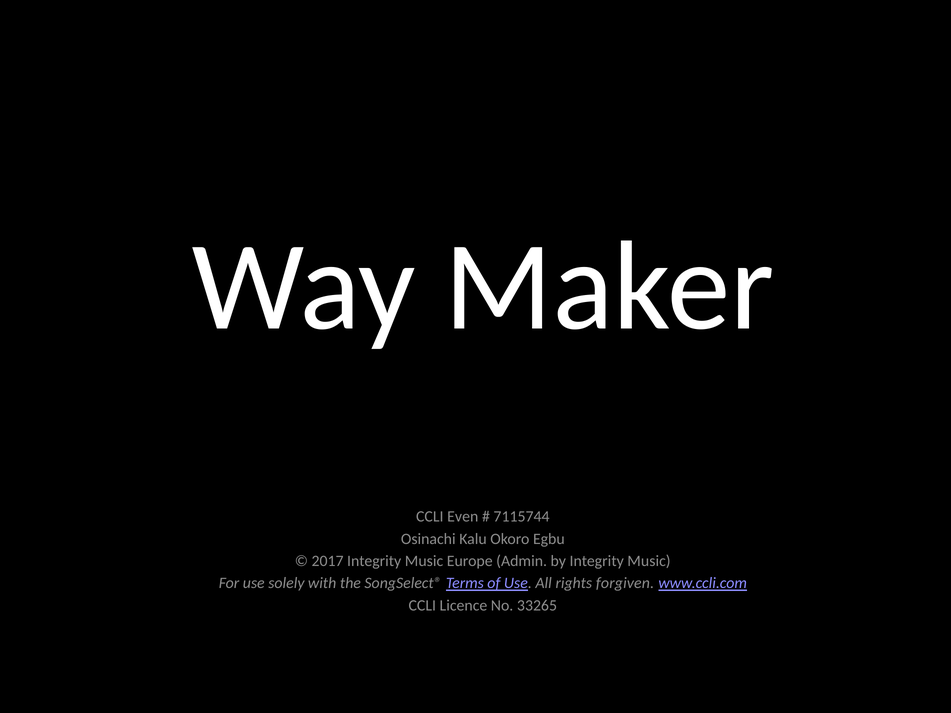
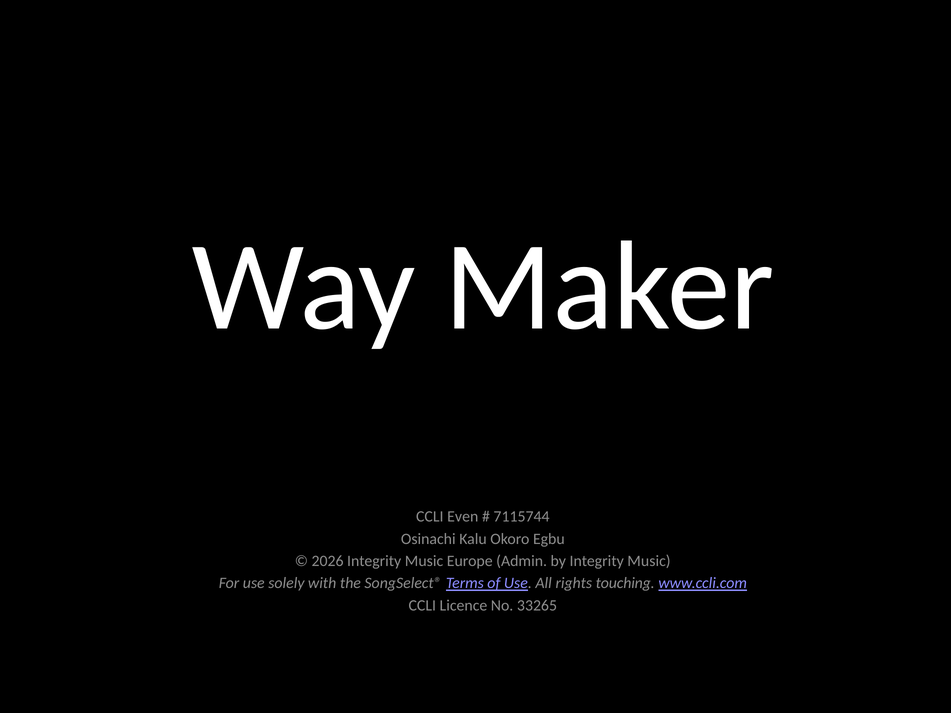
2017: 2017 -> 2026
forgiven: forgiven -> touching
